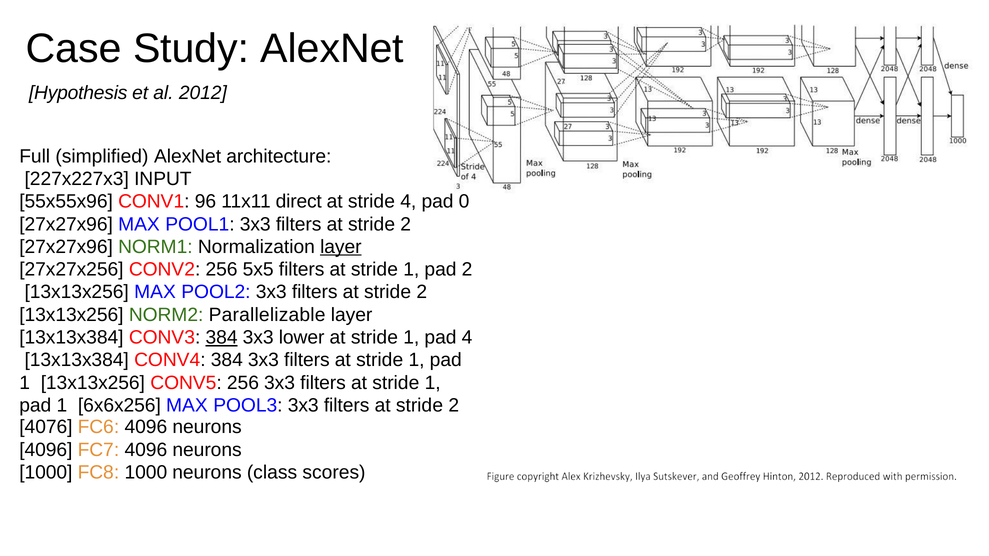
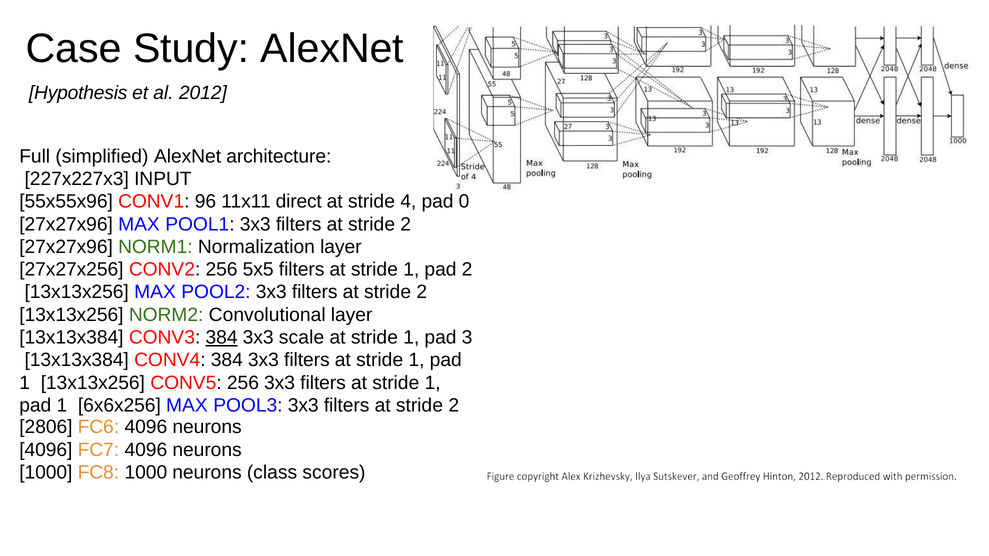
layer at (341, 247) underline: present -> none
Parallelizable: Parallelizable -> Convolutional
lower: lower -> scale
pad 4: 4 -> 3
4076: 4076 -> 2806
